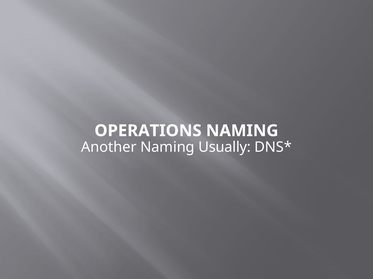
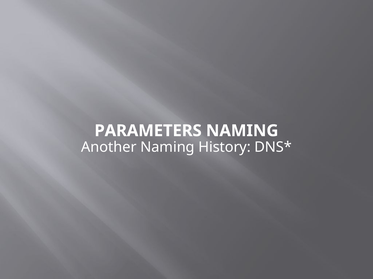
OPERATIONS: OPERATIONS -> PARAMETERS
Usually: Usually -> History
